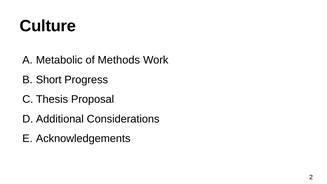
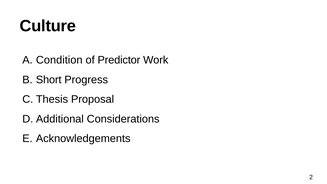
Metabolic: Metabolic -> Condition
Methods: Methods -> Predictor
